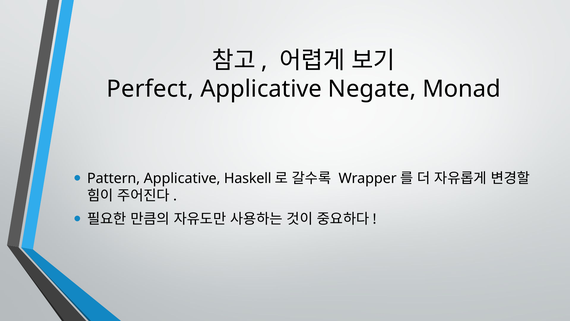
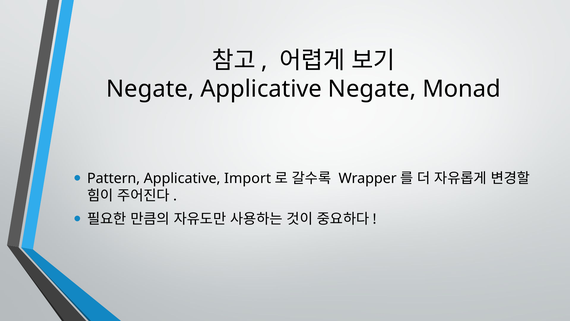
Perfect at (150, 89): Perfect -> Negate
Haskell: Haskell -> Import
